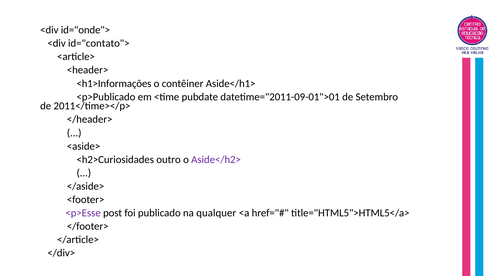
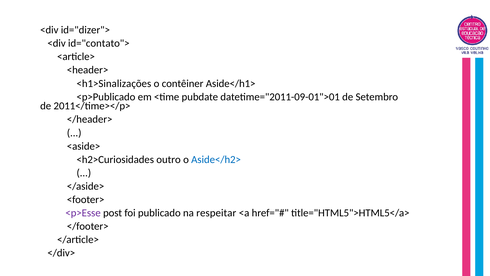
id="onde">: id="onde"> -> id="dizer">
<h1>Informações: <h1>Informações -> <h1>Sinalizações
Aside</h2> colour: purple -> blue
qualquer: qualquer -> respeitar
